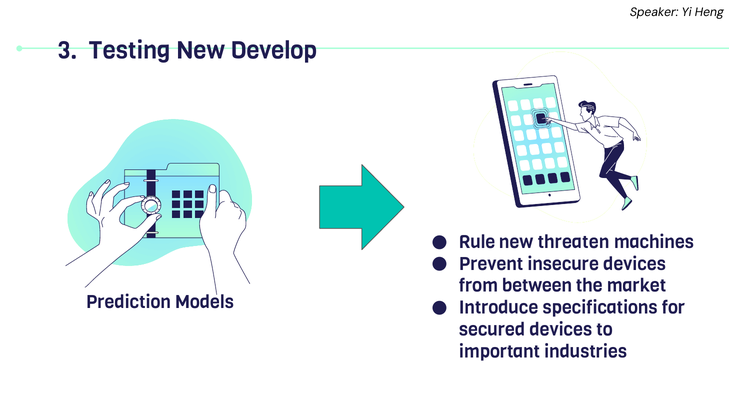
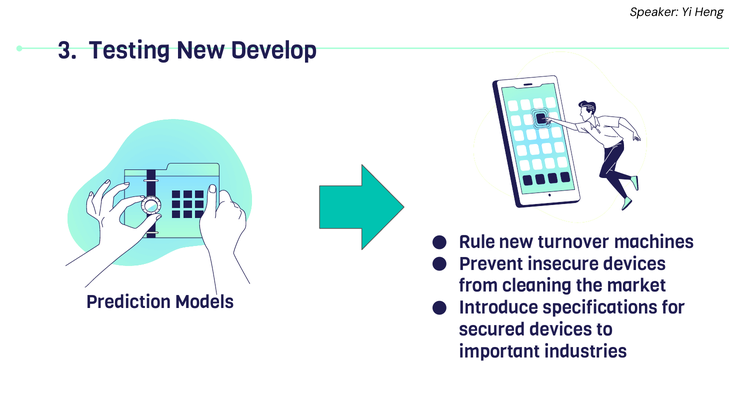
threaten: threaten -> turnover
between: between -> cleaning
